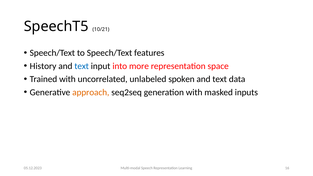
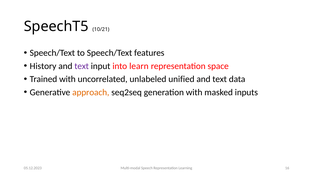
text at (82, 66) colour: blue -> purple
more: more -> learn
spoken: spoken -> unified
